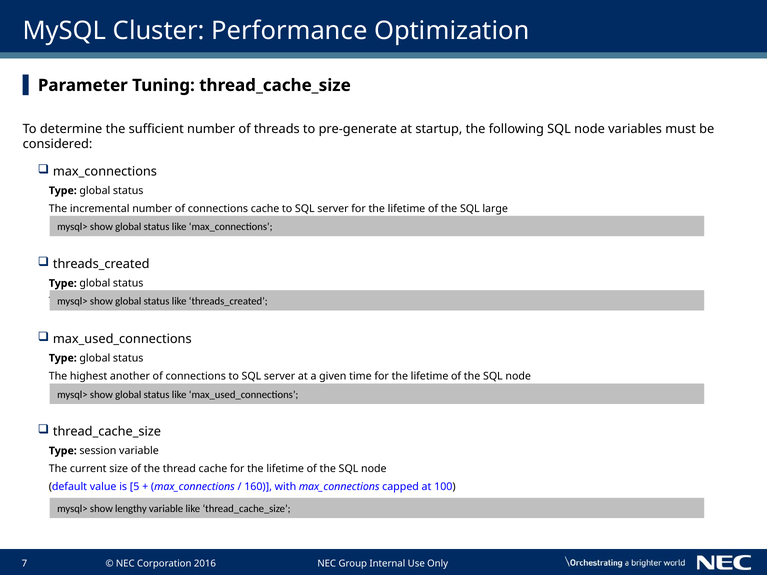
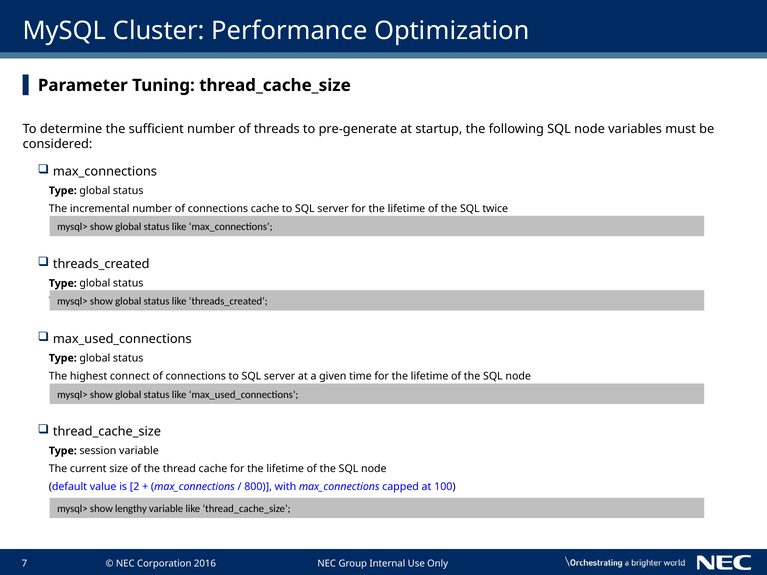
large: large -> twice
another: another -> connect
5: 5 -> 2
160: 160 -> 800
